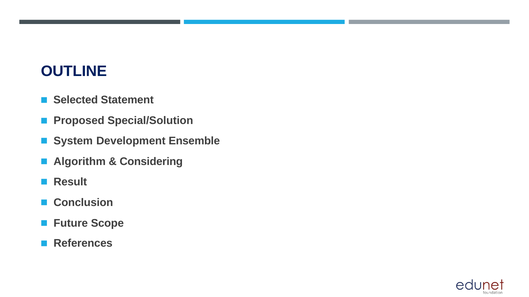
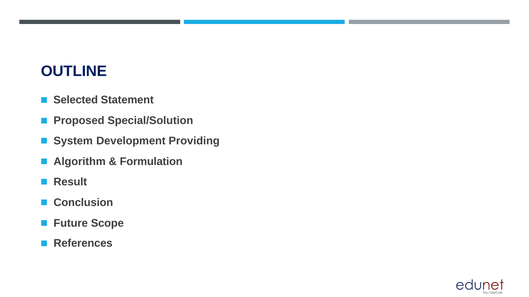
Ensemble: Ensemble -> Providing
Considering: Considering -> Formulation
